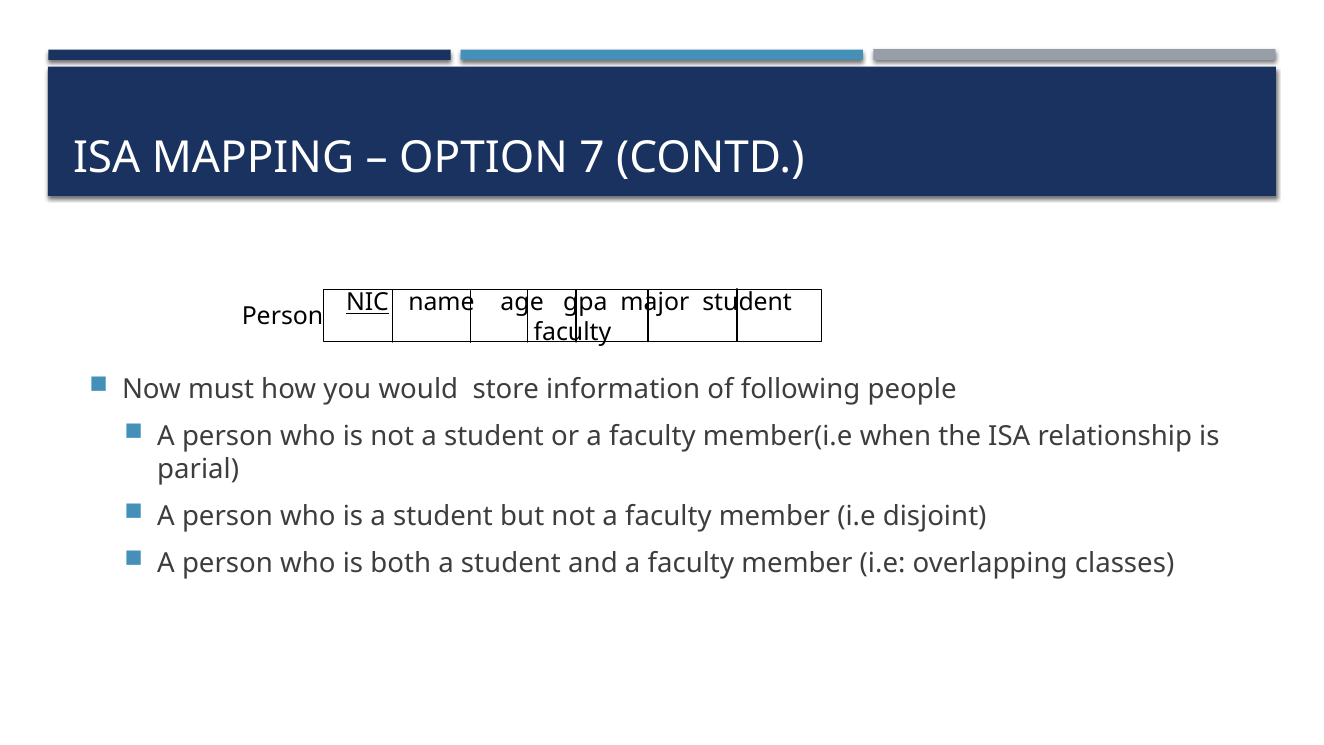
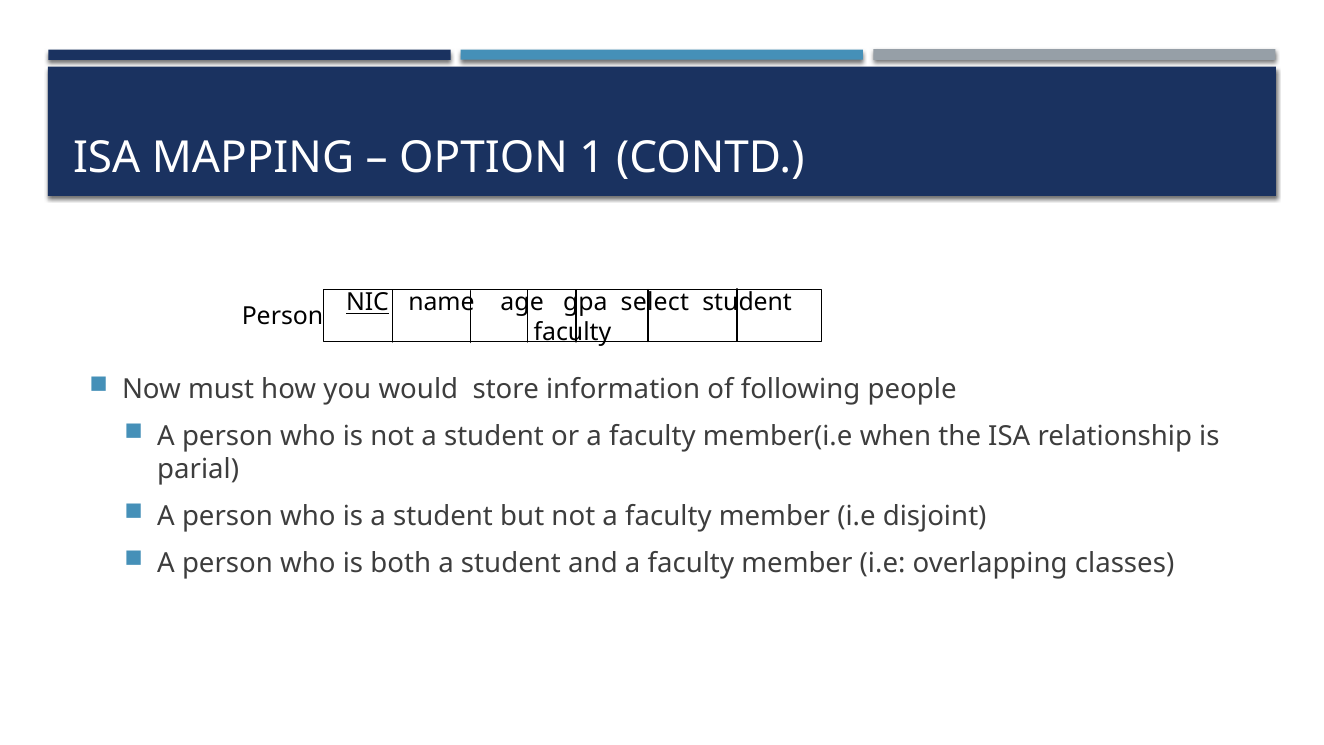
7: 7 -> 1
major: major -> select
